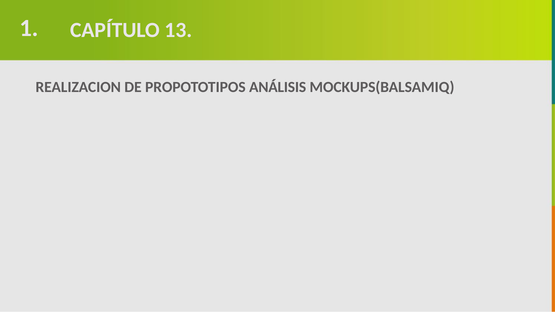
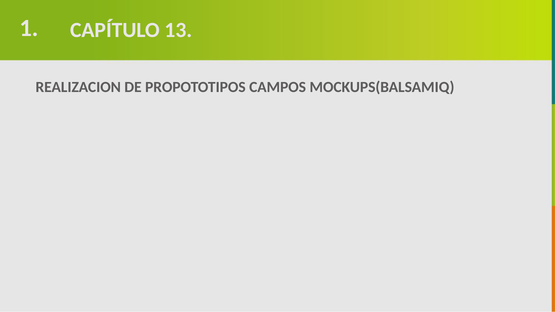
ANÁLISIS: ANÁLISIS -> CAMPOS
